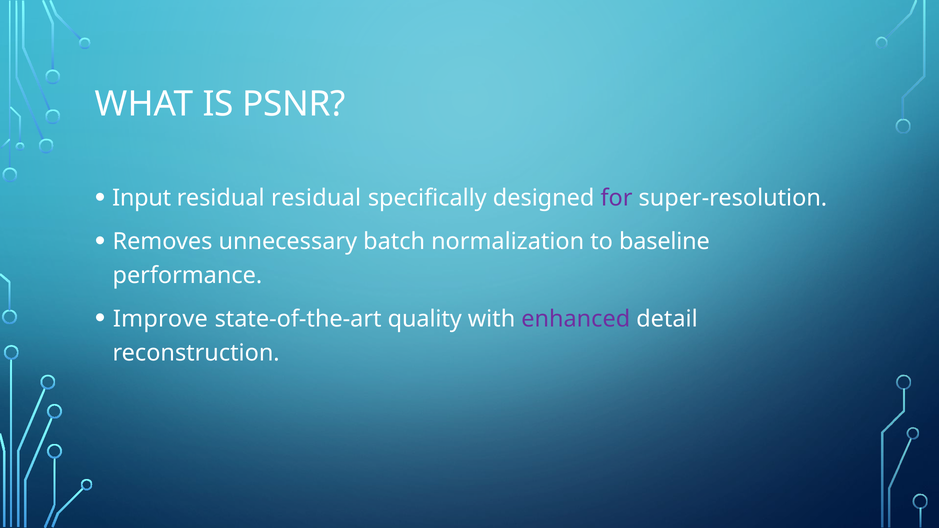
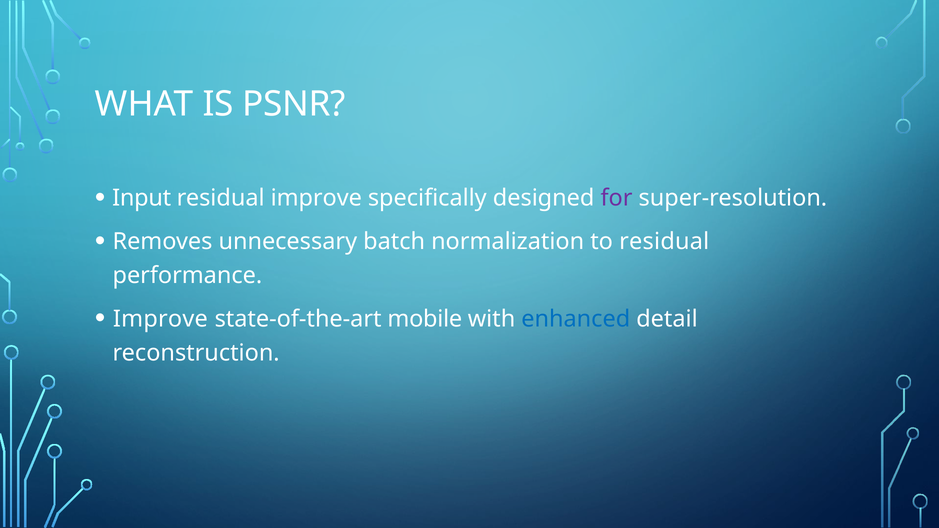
residual residual: residual -> improve
to baseline: baseline -> residual
quality: quality -> mobile
enhanced colour: purple -> blue
